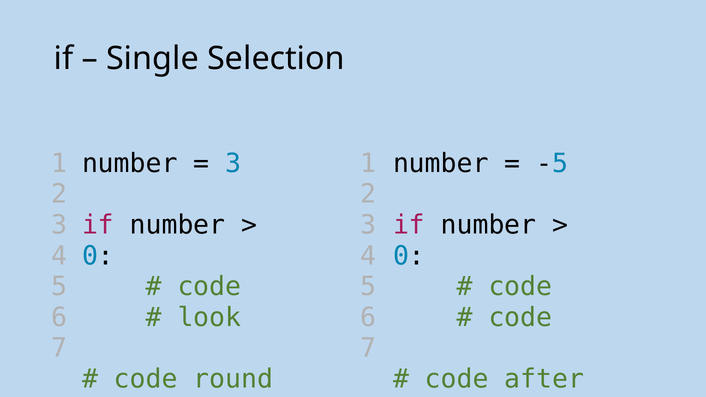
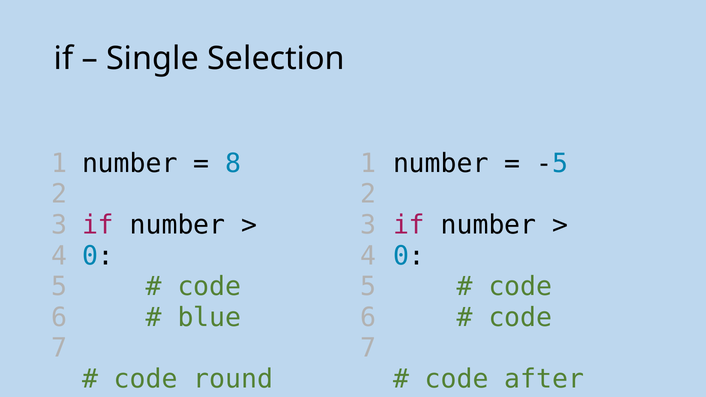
3 at (233, 163): 3 -> 8
look: look -> blue
